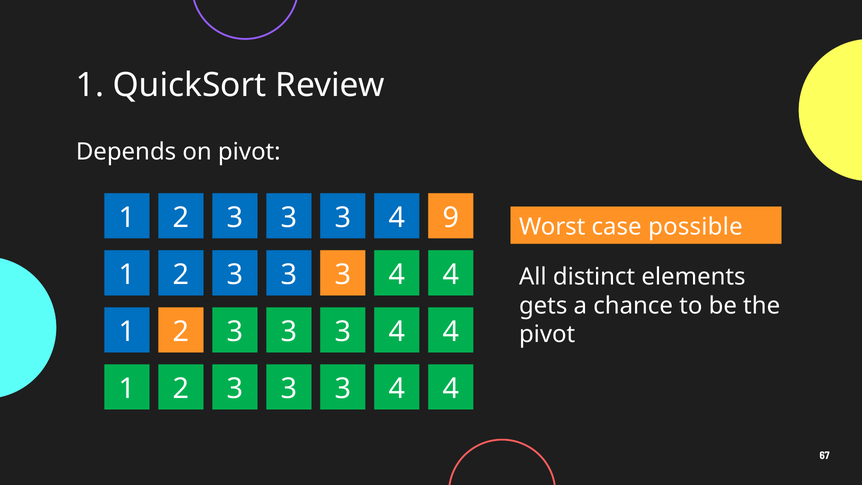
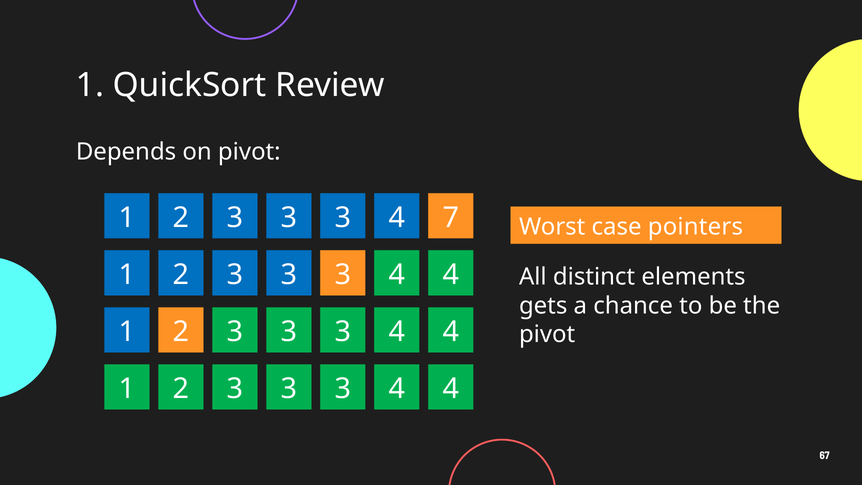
9: 9 -> 7
possible: possible -> pointers
